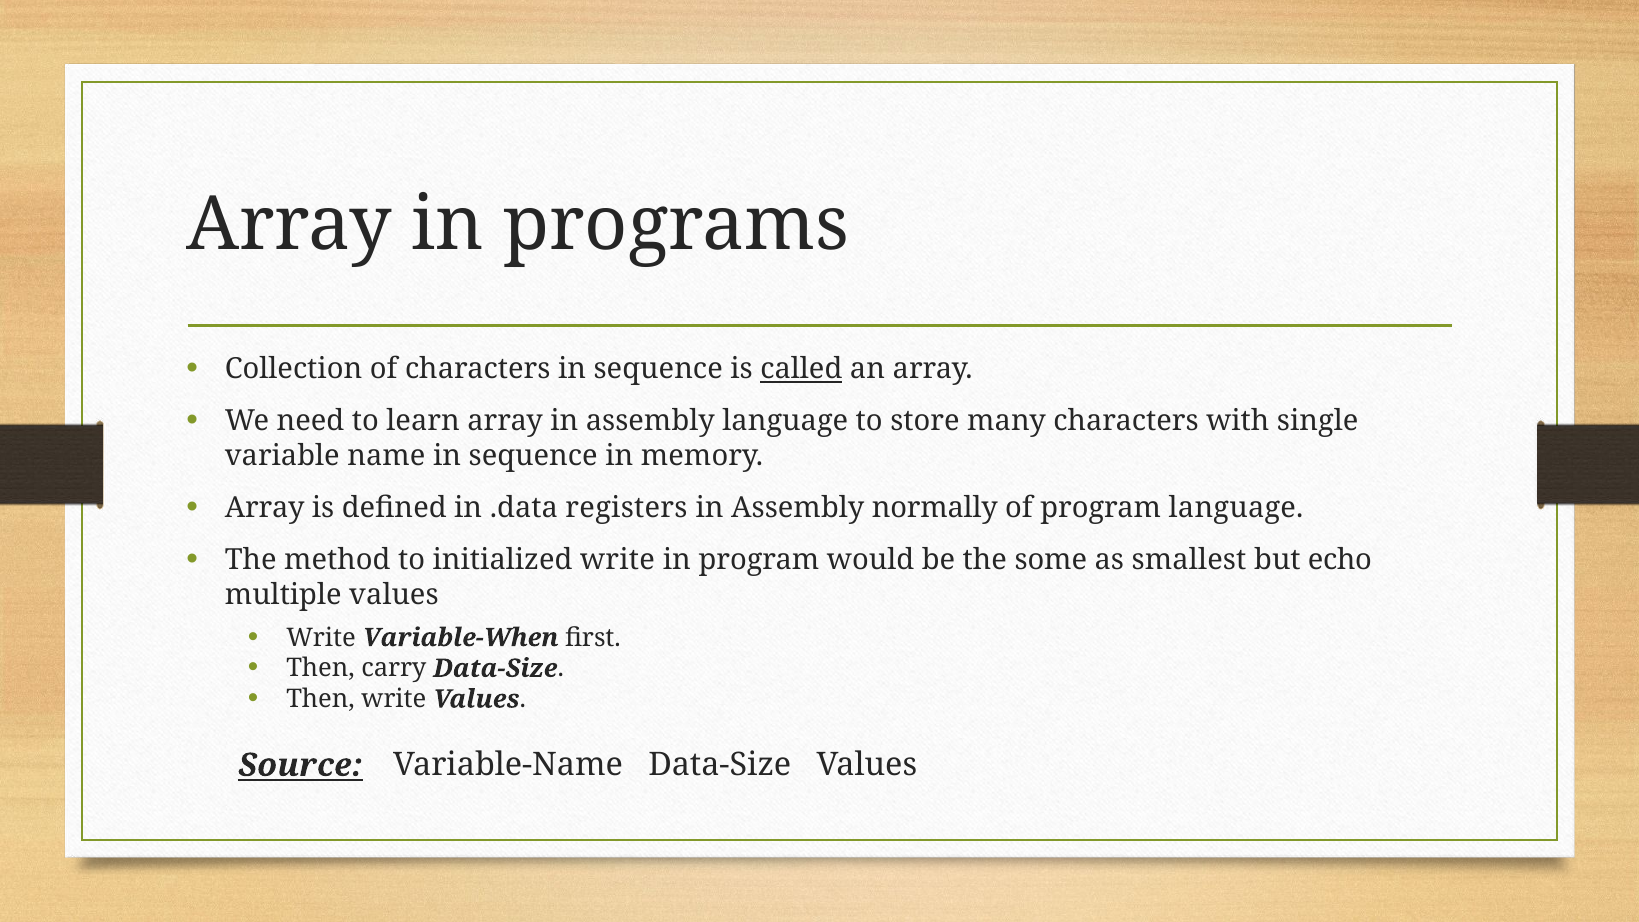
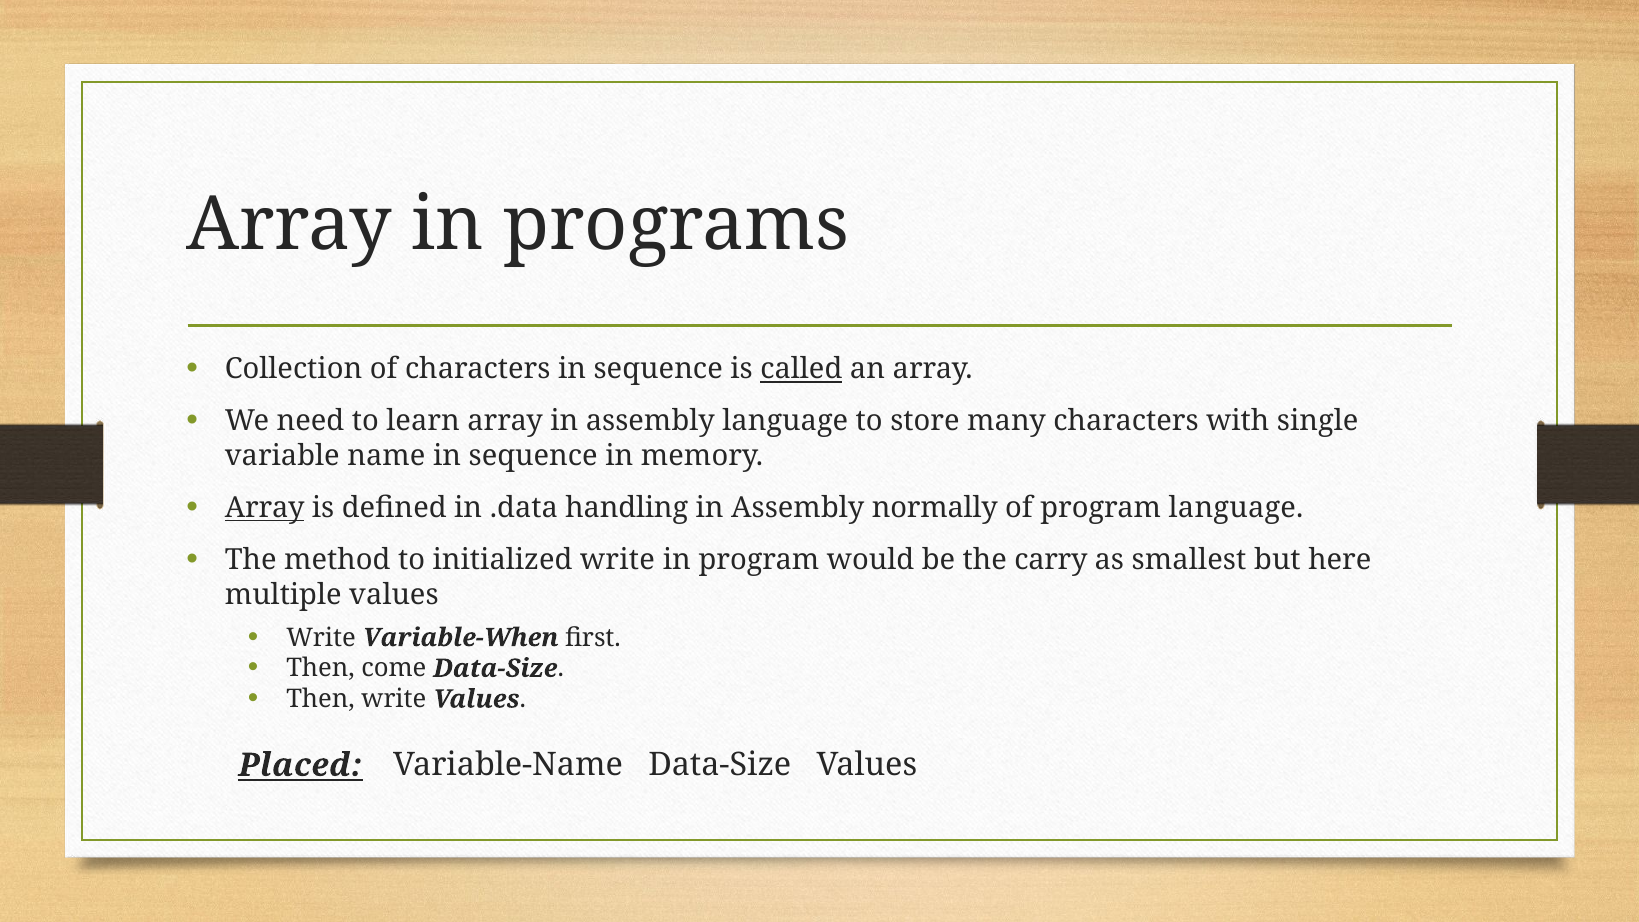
Array at (265, 508) underline: none -> present
registers: registers -> handling
some: some -> carry
echo: echo -> here
carry: carry -> come
Source: Source -> Placed
